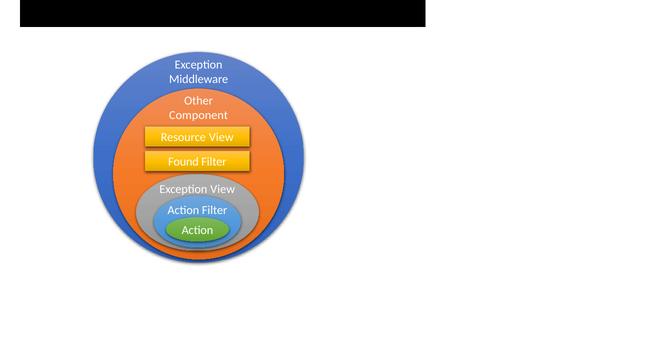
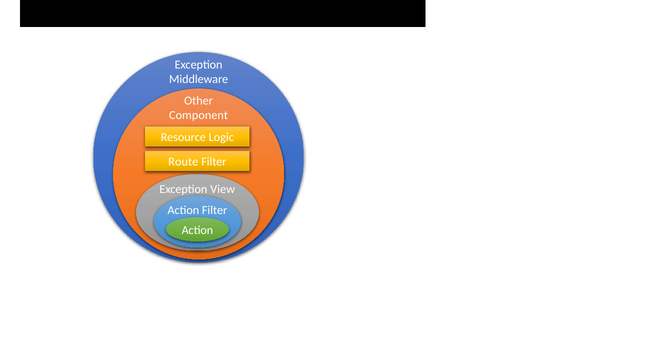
Resource View: View -> Logic
Found: Found -> Route
